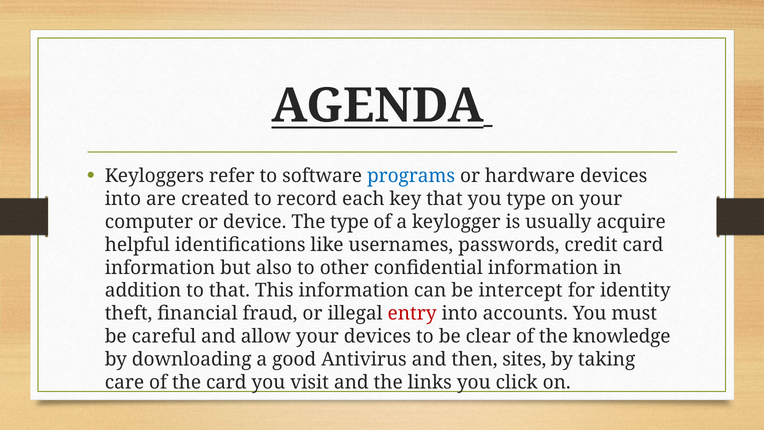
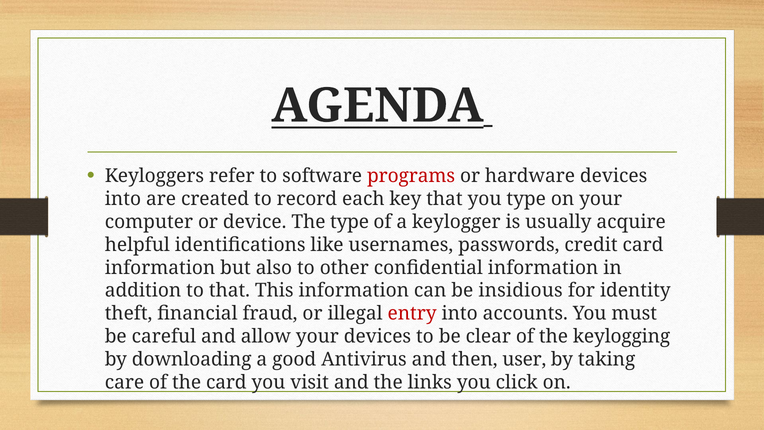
programs colour: blue -> red
intercept: intercept -> insidious
knowledge: knowledge -> keylogging
sites: sites -> user
